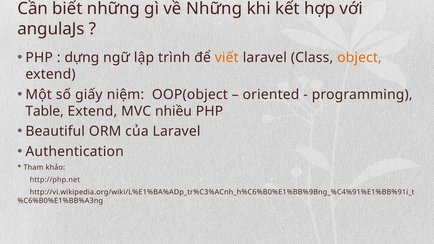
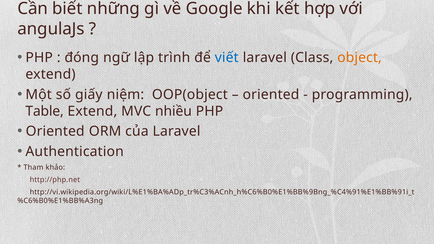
về Những: Những -> Google
dựng: dựng -> đóng
viết colour: orange -> blue
Beautiful at (55, 131): Beautiful -> Oriented
